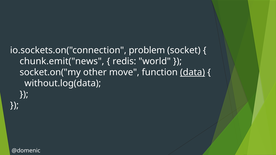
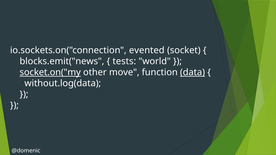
problem: problem -> evented
chunk.emit("news: chunk.emit("news -> blocks.emit("news
redis: redis -> tests
socket.on("my underline: none -> present
